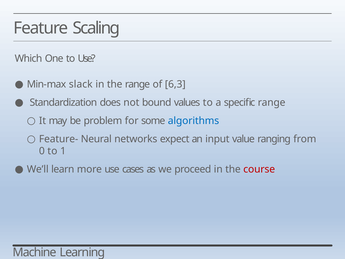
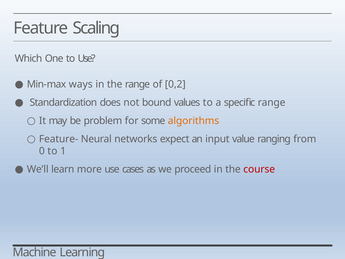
slack: slack -> ways
6,3: 6,3 -> 0,2
algorithms colour: blue -> orange
